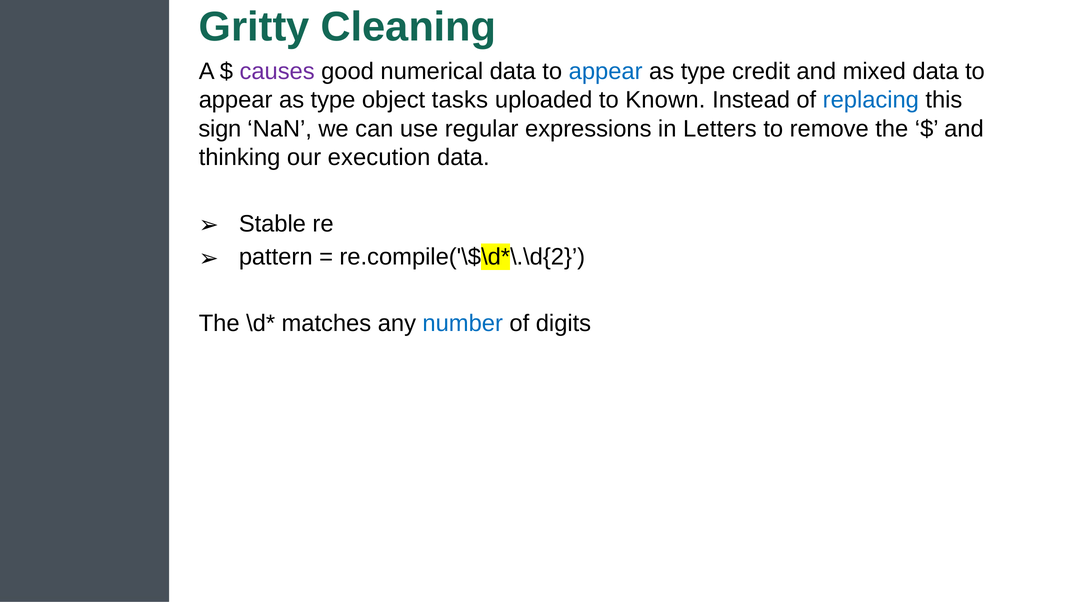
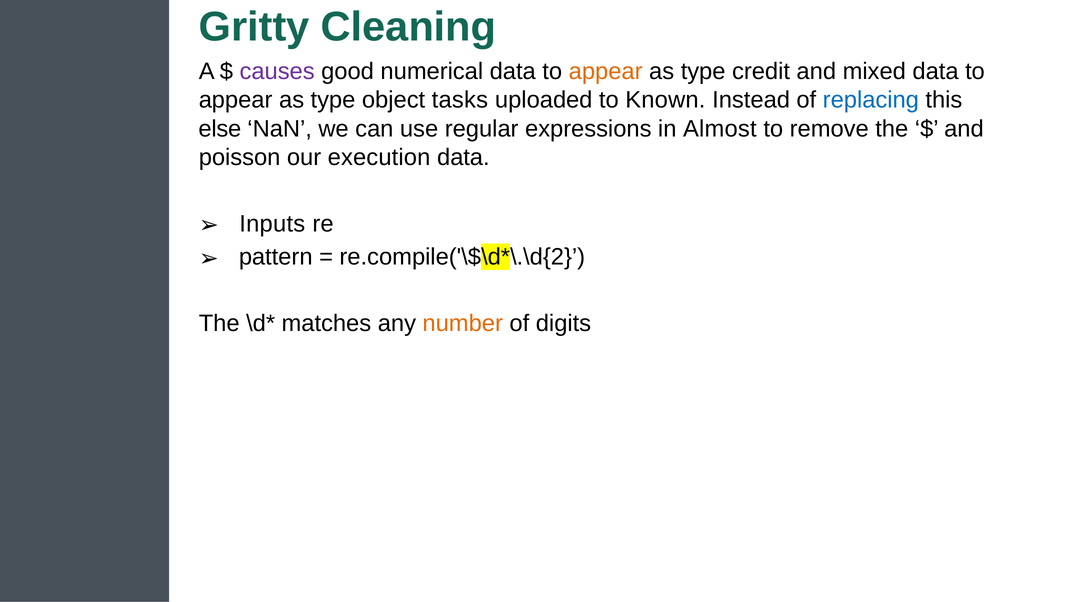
appear at (606, 72) colour: blue -> orange
sign: sign -> else
Letters: Letters -> Almost
thinking: thinking -> poisson
Stable: Stable -> Inputs
number colour: blue -> orange
